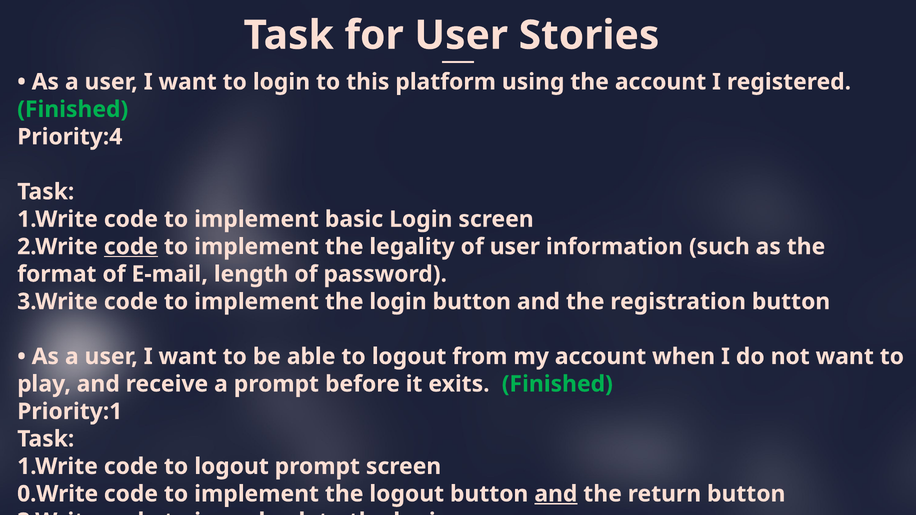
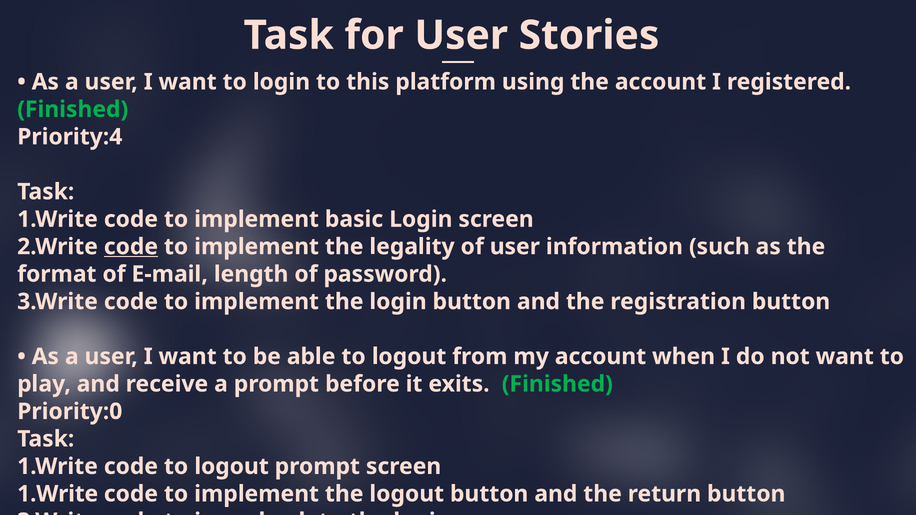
Priority:1: Priority:1 -> Priority:0
0.Write at (58, 494): 0.Write -> 1.Write
and at (556, 494) underline: present -> none
